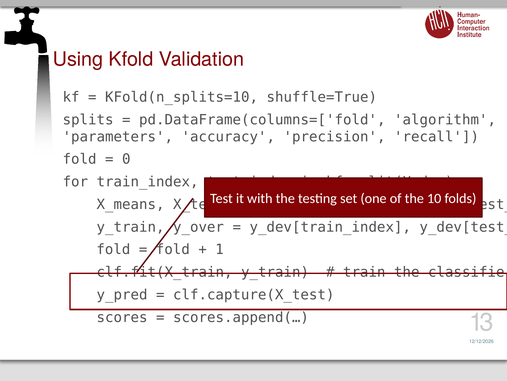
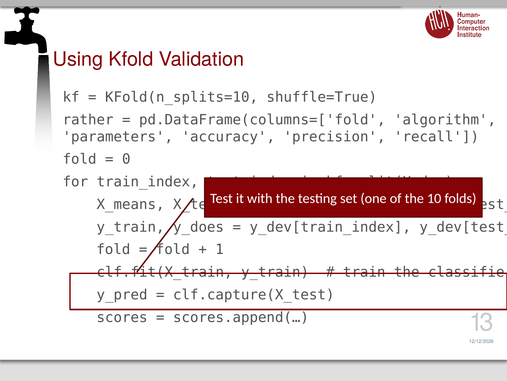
splits: splits -> rather
y_over: y_over -> y_does
